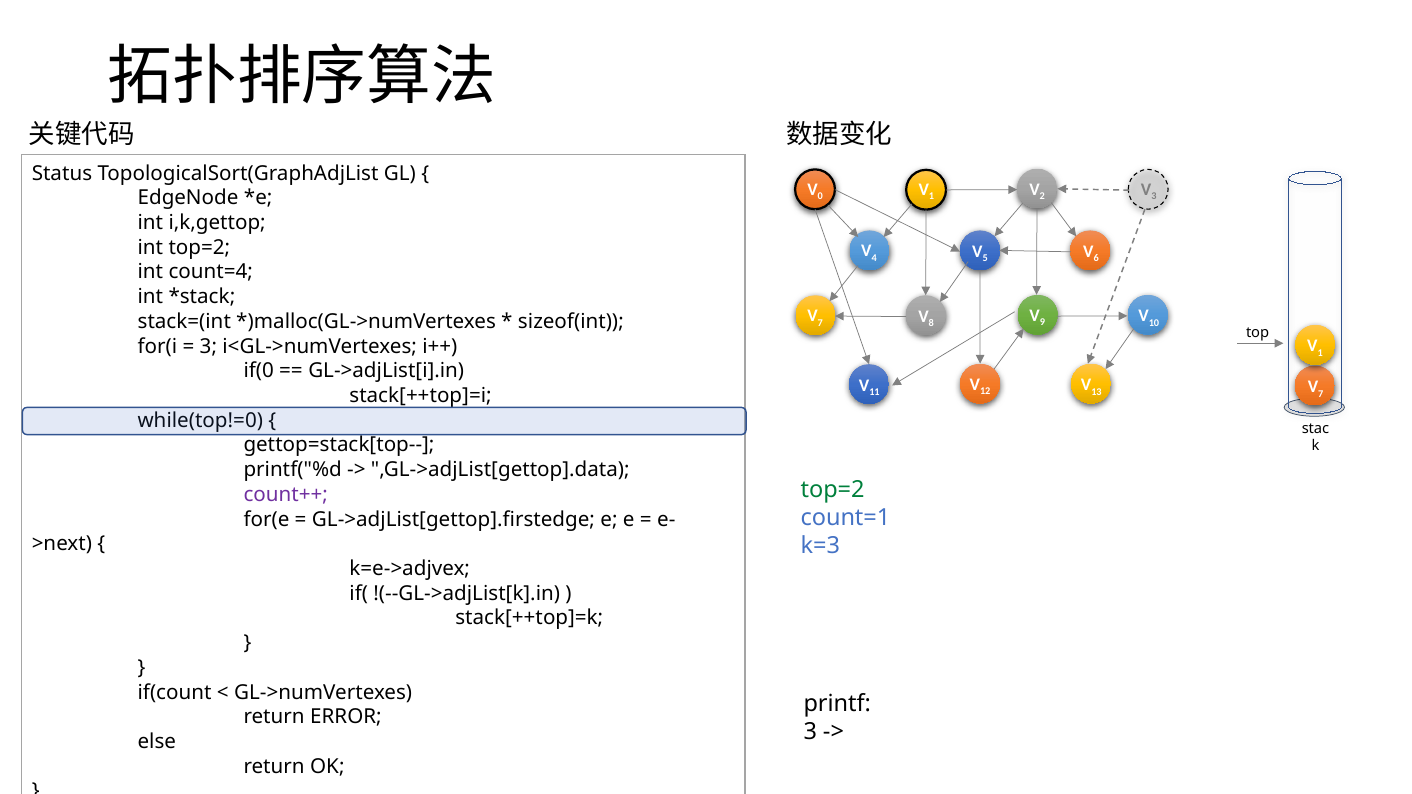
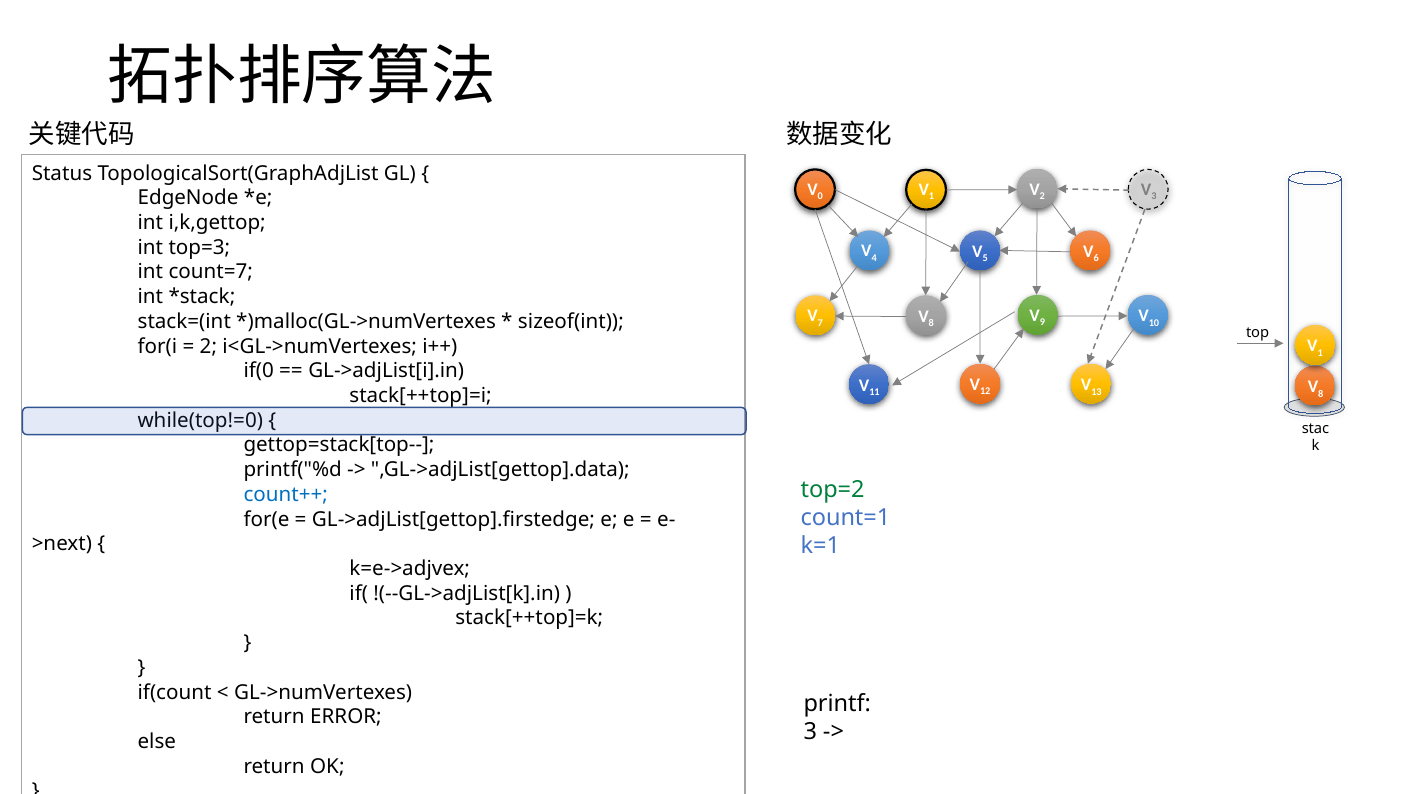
int top=2: top=2 -> top=3
count=4: count=4 -> count=7
3 at (208, 346): 3 -> 2
7 at (1321, 394): 7 -> 8
count++ colour: purple -> blue
k=3: k=3 -> k=1
